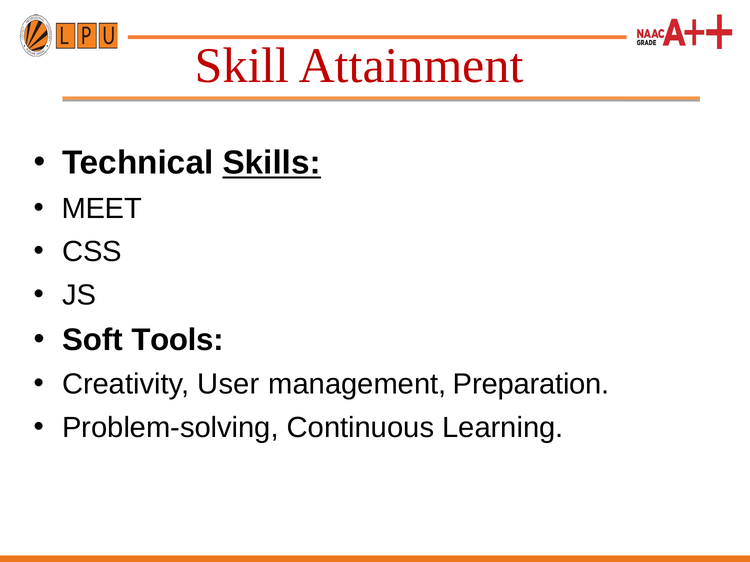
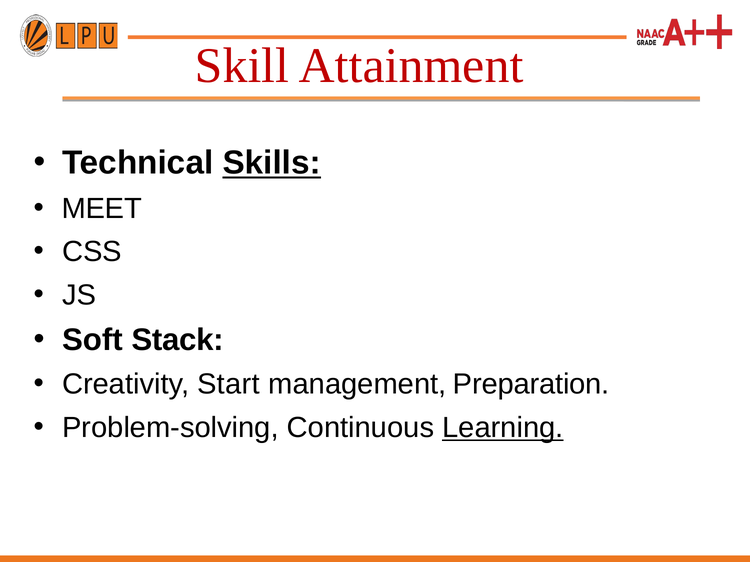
Tools: Tools -> Stack
User: User -> Start
Learning underline: none -> present
